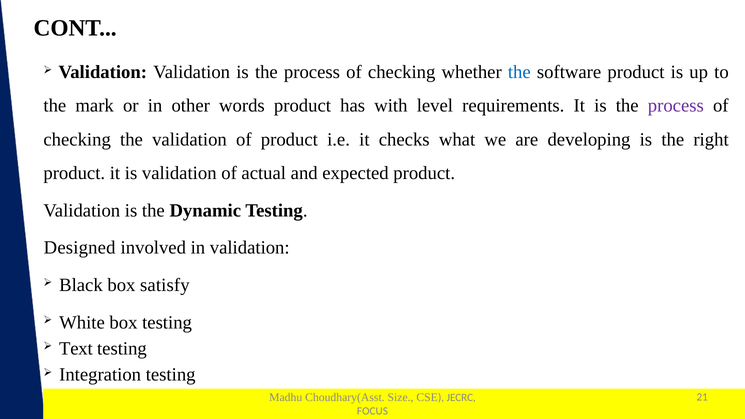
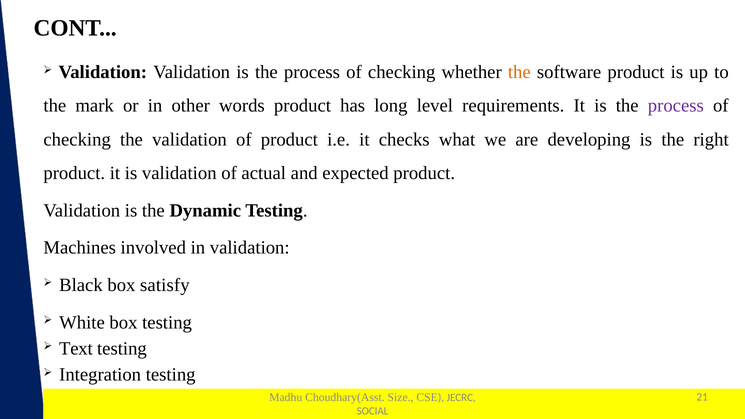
the at (519, 72) colour: blue -> orange
with: with -> long
Designed: Designed -> Machines
FOCUS: FOCUS -> SOCIAL
